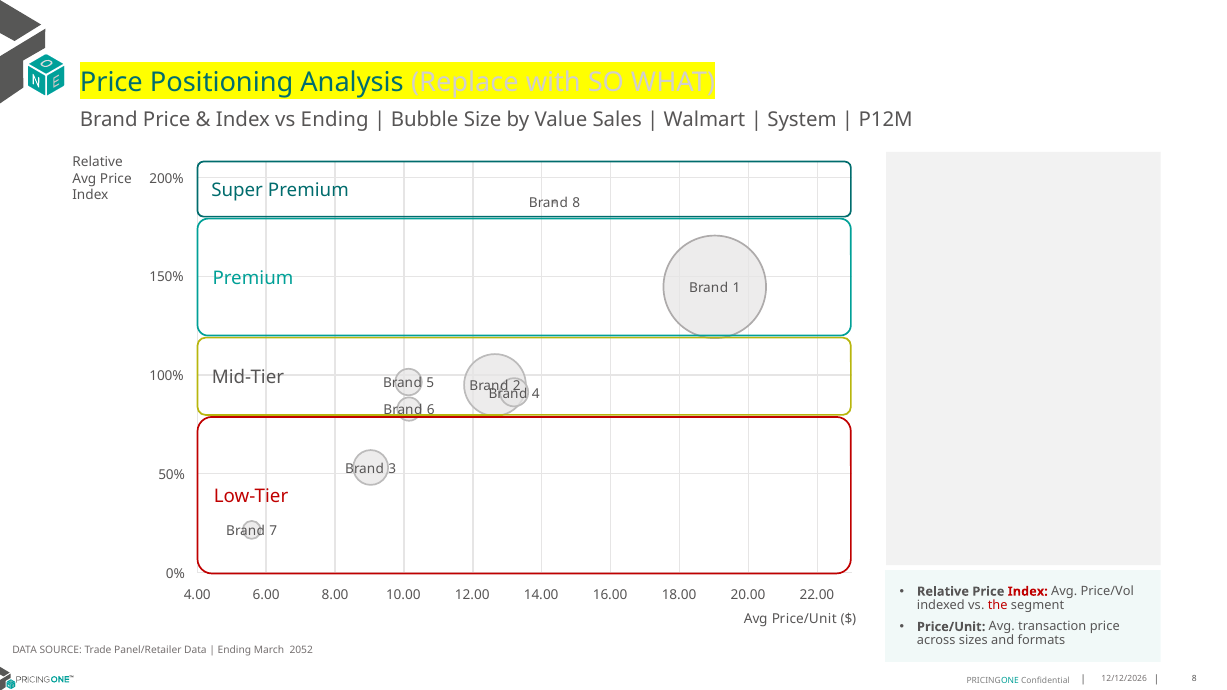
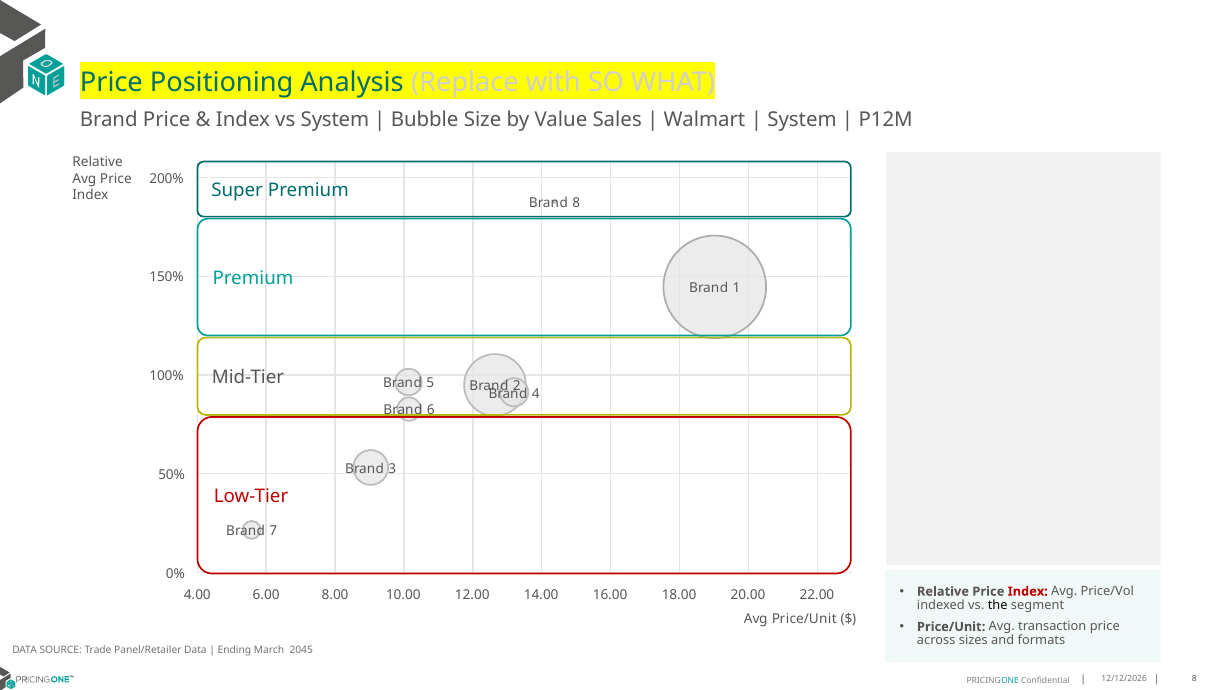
vs Ending: Ending -> System
the colour: red -> black
2052: 2052 -> 2045
